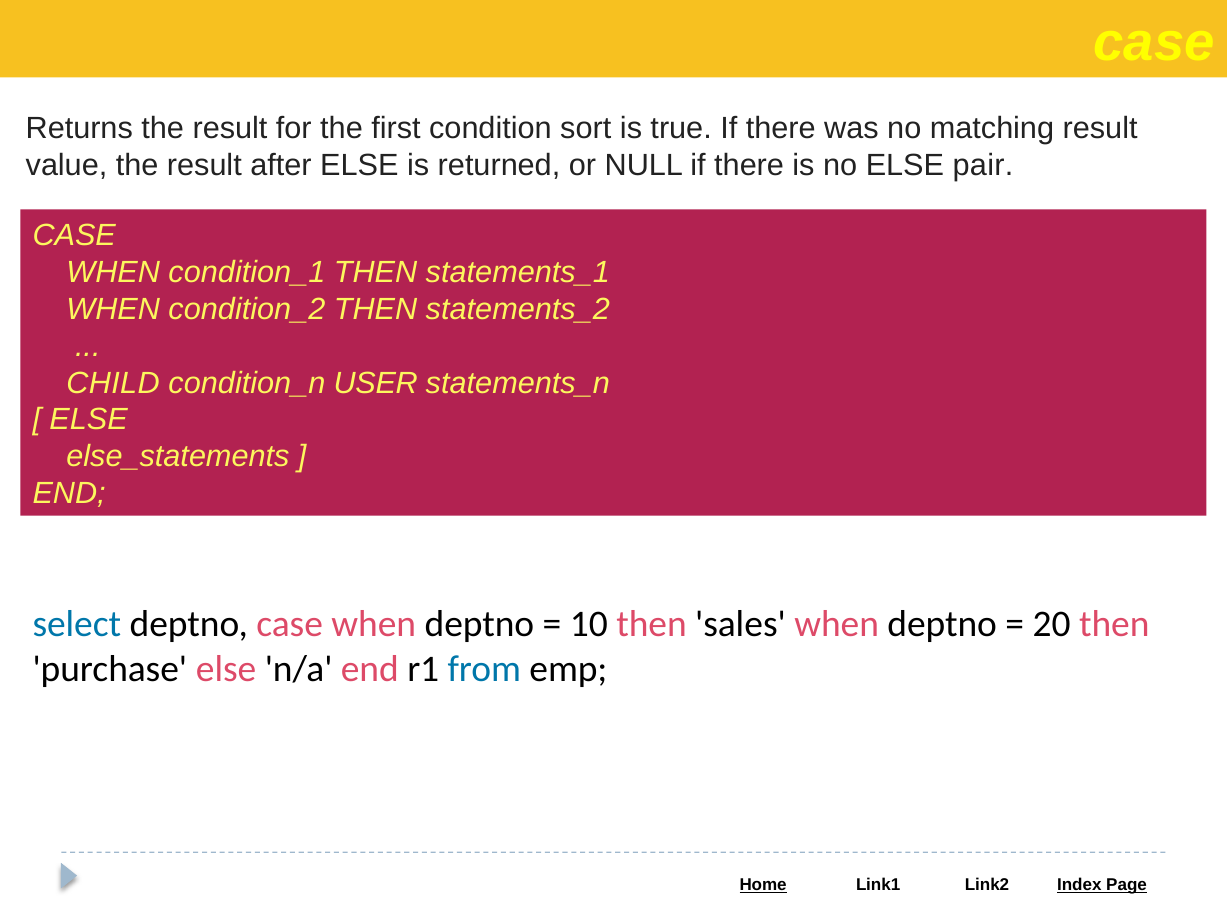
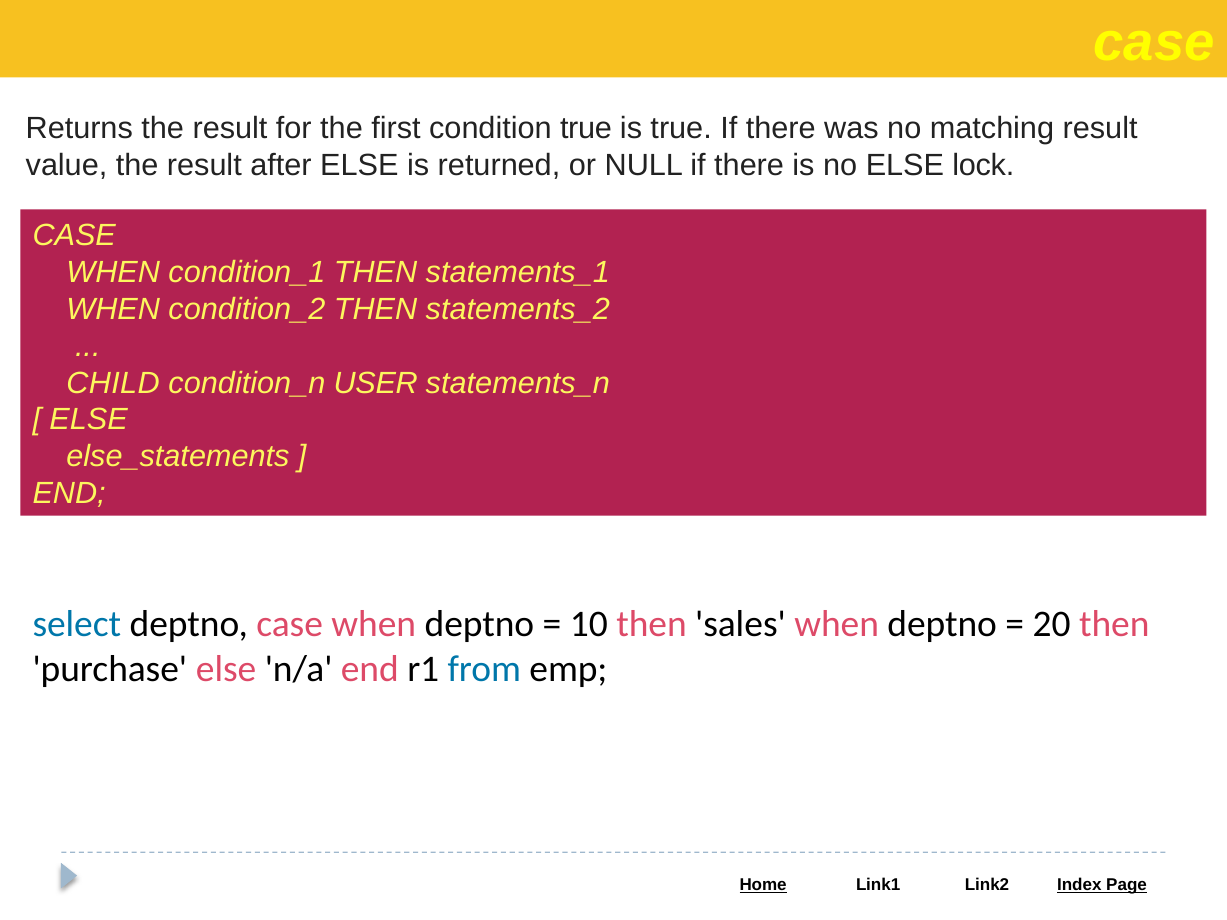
condition sort: sort -> true
pair: pair -> lock
